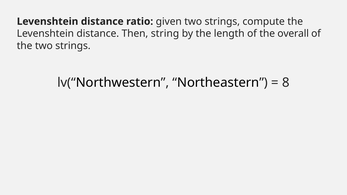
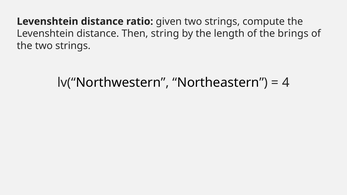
overall: overall -> brings
8: 8 -> 4
